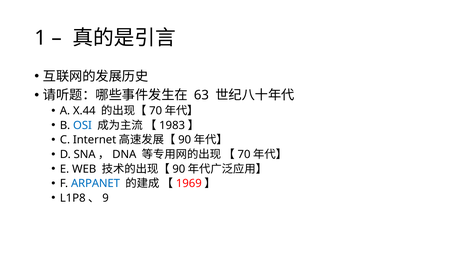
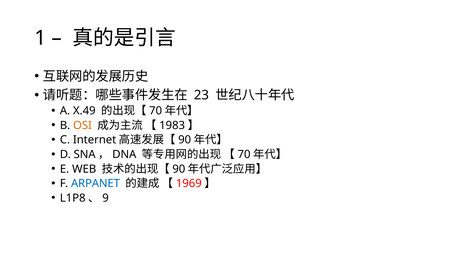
63: 63 -> 23
X.44: X.44 -> X.49
OSI colour: blue -> orange
